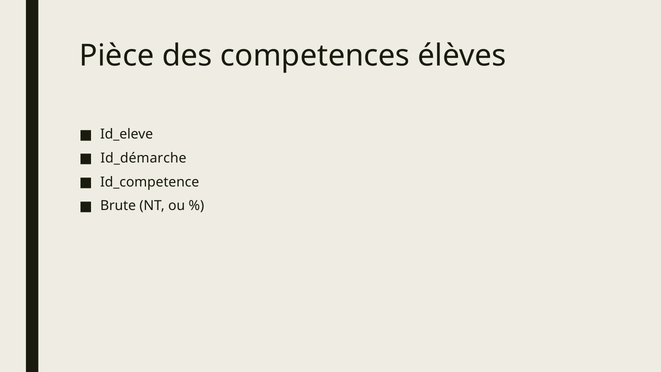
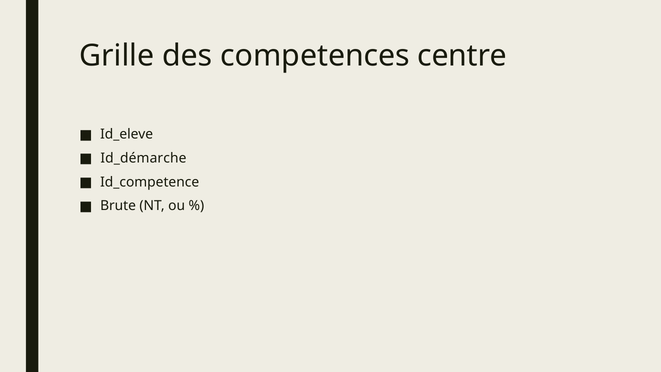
Pièce: Pièce -> Grille
élèves: élèves -> centre
